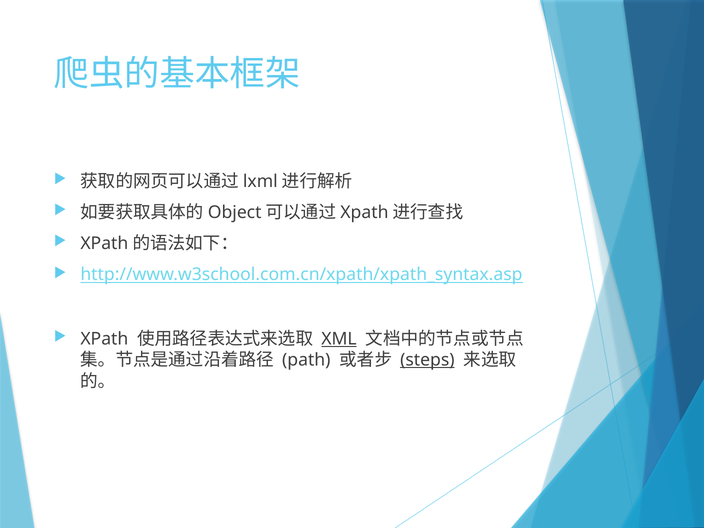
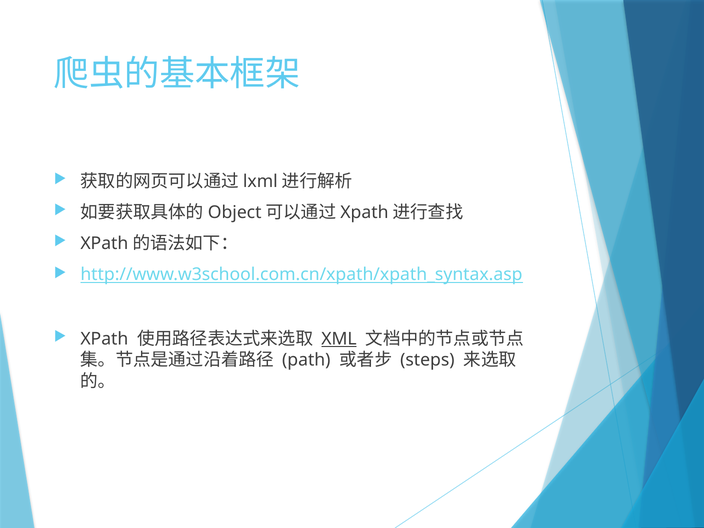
steps underline: present -> none
